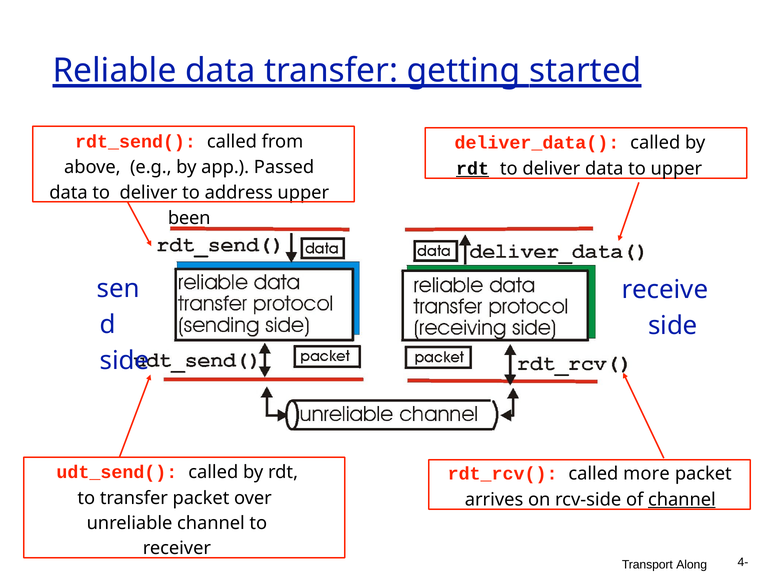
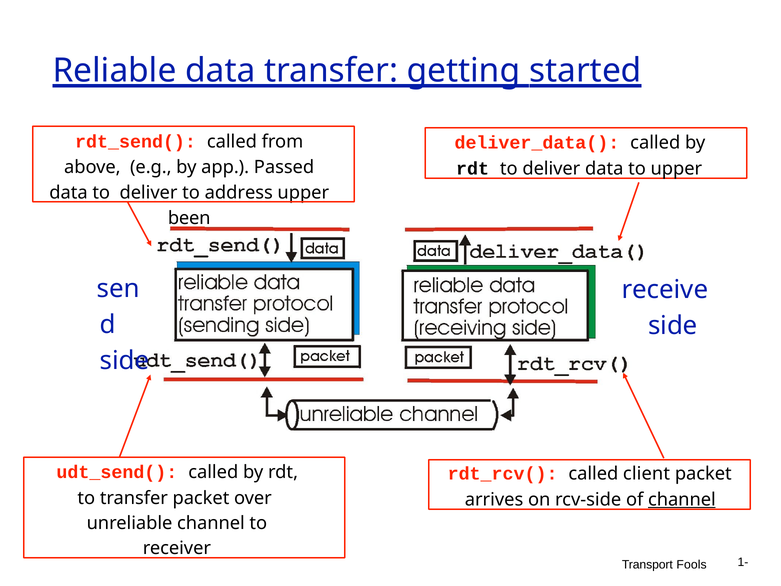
rdt at (473, 169) underline: present -> none
more: more -> client
4-: 4- -> 1-
Along: Along -> Fools
